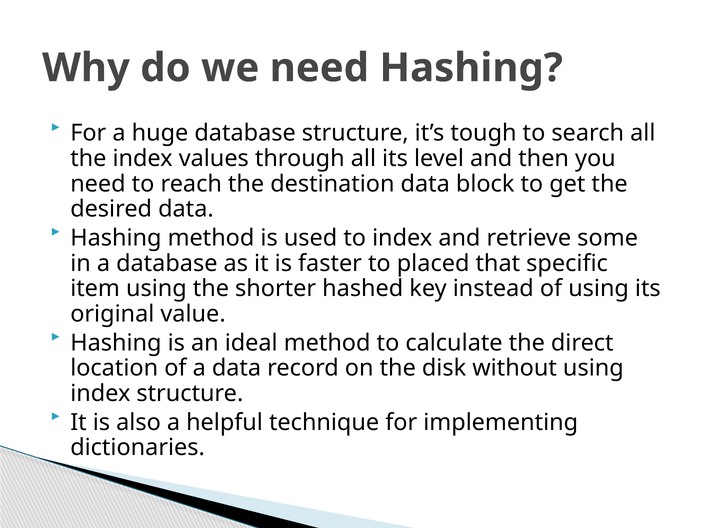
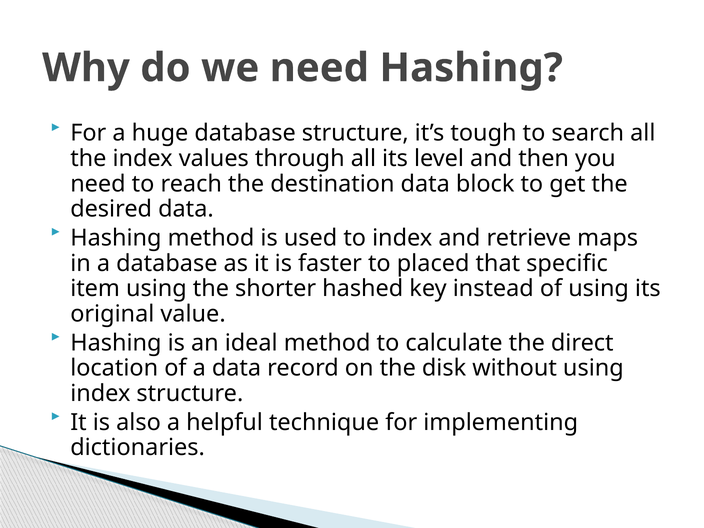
some: some -> maps
